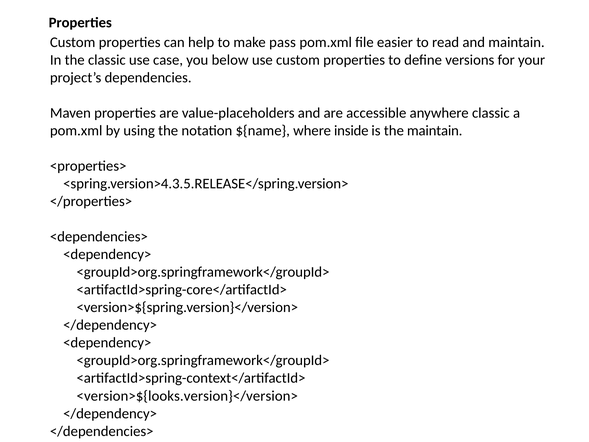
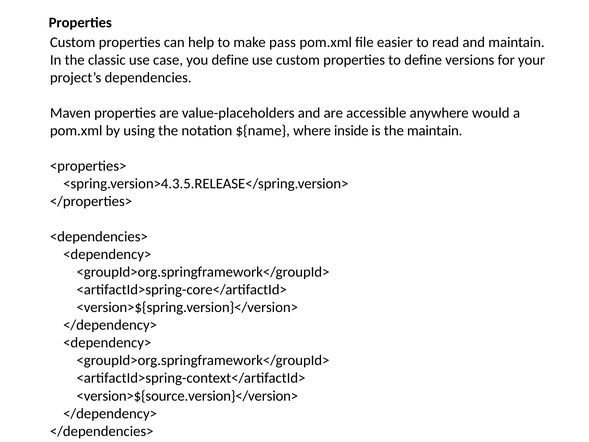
you below: below -> define
anywhere classic: classic -> would
<version>${looks.version}</version>: <version>${looks.version}</version> -> <version>${source.version}</version>
